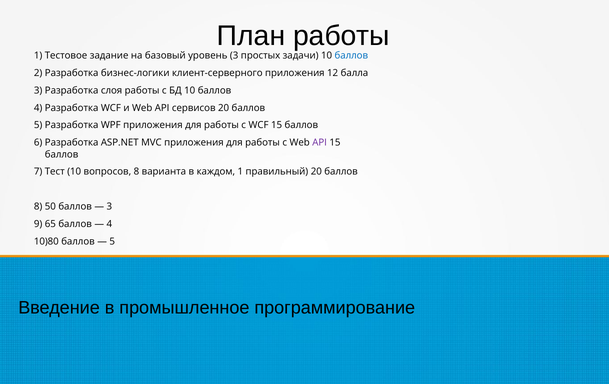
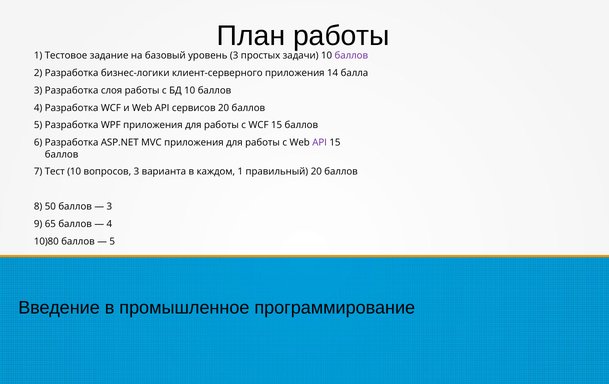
баллов at (351, 56) colour: blue -> purple
12: 12 -> 14
вопросов 8: 8 -> 3
